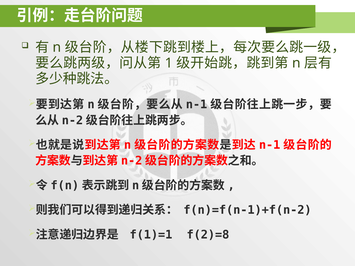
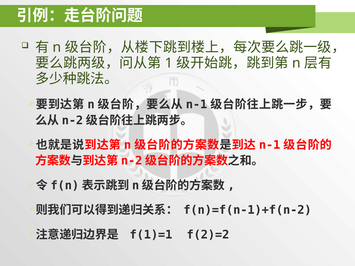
f(2)=8: f(2)=8 -> f(2)=2
